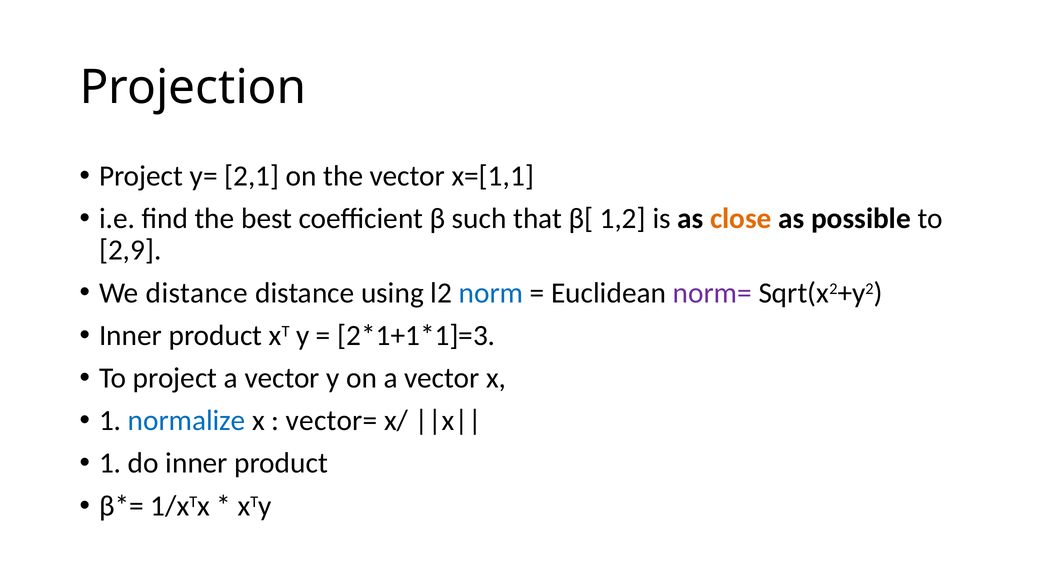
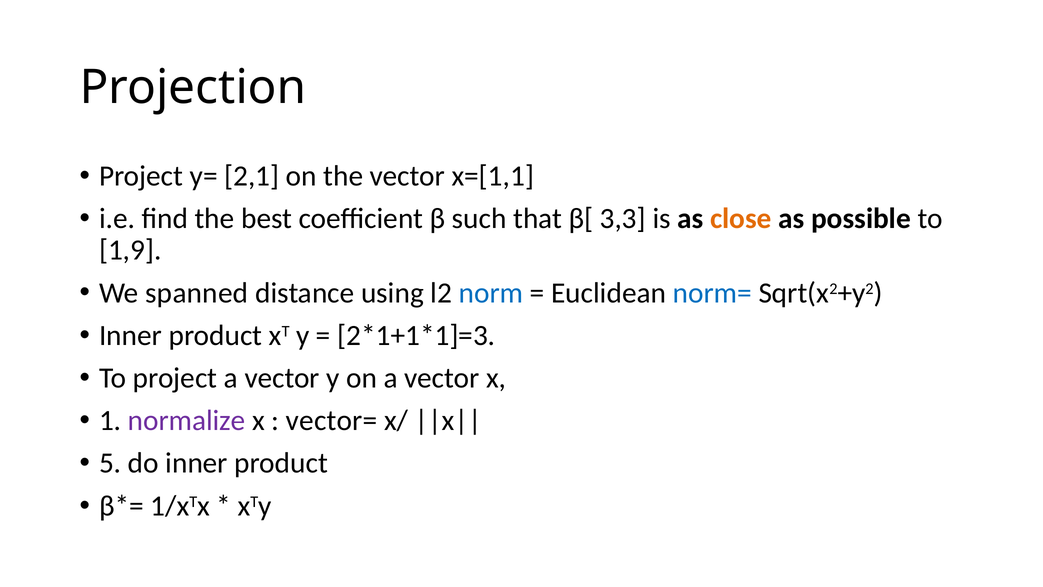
1,2: 1,2 -> 3,3
2,9: 2,9 -> 1,9
We distance: distance -> spanned
norm= colour: purple -> blue
normalize colour: blue -> purple
1 at (110, 463): 1 -> 5
